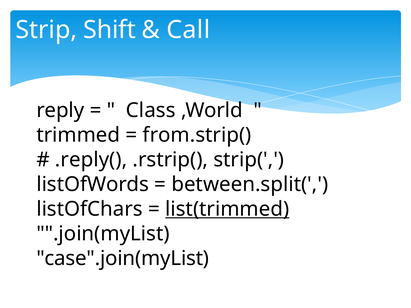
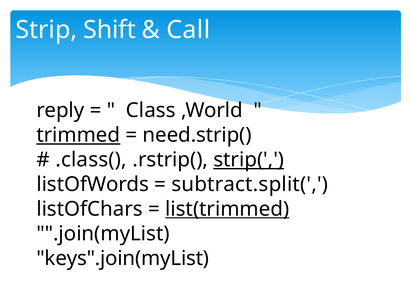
trimmed underline: none -> present
from.strip(: from.strip( -> need.strip(
.reply(: .reply( -> .class(
strip( underline: none -> present
between.split(: between.split( -> subtract.split(
case".join(myList: case".join(myList -> keys".join(myList
